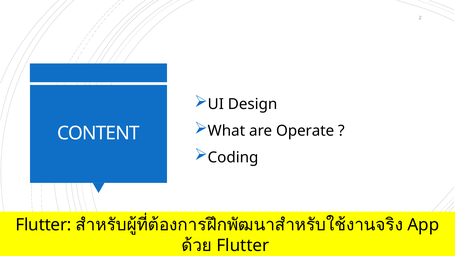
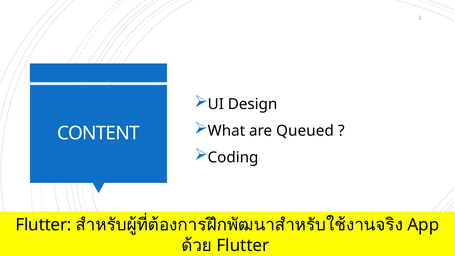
Operate: Operate -> Queued
